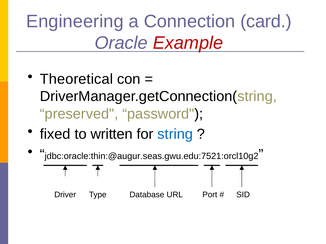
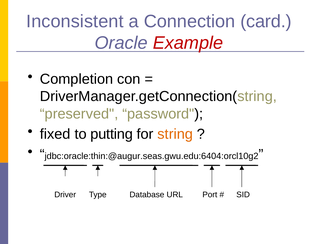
Engineering: Engineering -> Inconsistent
Theoretical: Theoretical -> Completion
written: written -> putting
string colour: blue -> orange
jdbc:oracle:thin:@augur.seas.gwu.edu:7521:orcl10g2: jdbc:oracle:thin:@augur.seas.gwu.edu:7521:orcl10g2 -> jdbc:oracle:thin:@augur.seas.gwu.edu:6404:orcl10g2
